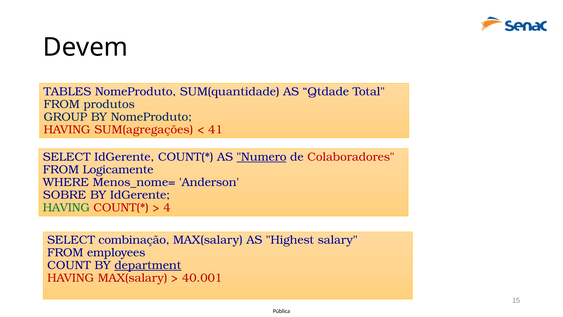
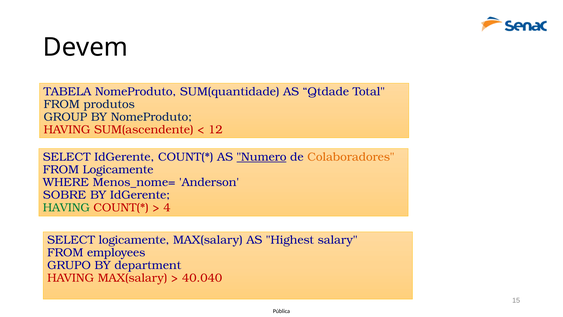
TABLES: TABLES -> TABELA
SUM(agregações: SUM(agregações -> SUM(ascendente
41: 41 -> 12
Colaboradores colour: red -> orange
SELECT combinação: combinação -> logicamente
COUNT: COUNT -> GRUPO
department underline: present -> none
40.001: 40.001 -> 40.040
